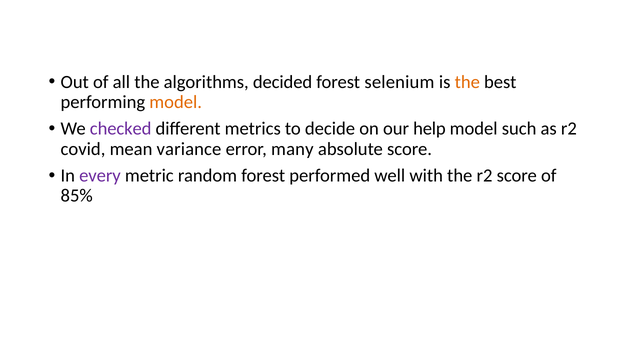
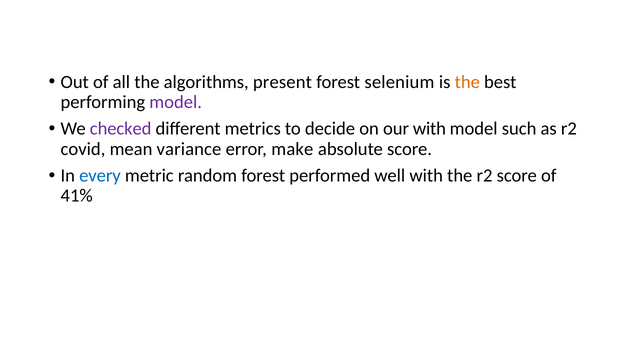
decided: decided -> present
model at (176, 102) colour: orange -> purple
our help: help -> with
many: many -> make
every colour: purple -> blue
85%: 85% -> 41%
